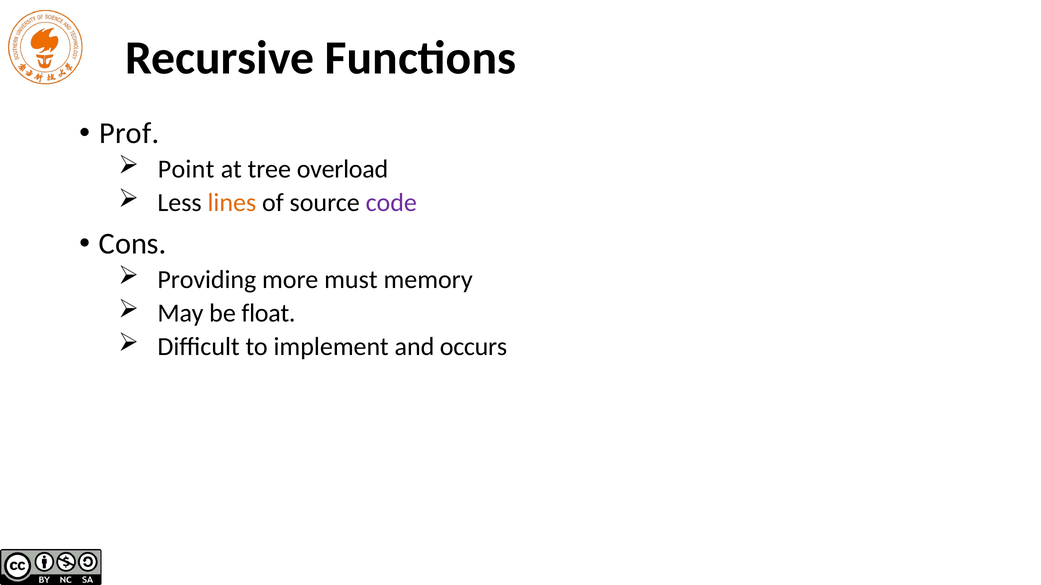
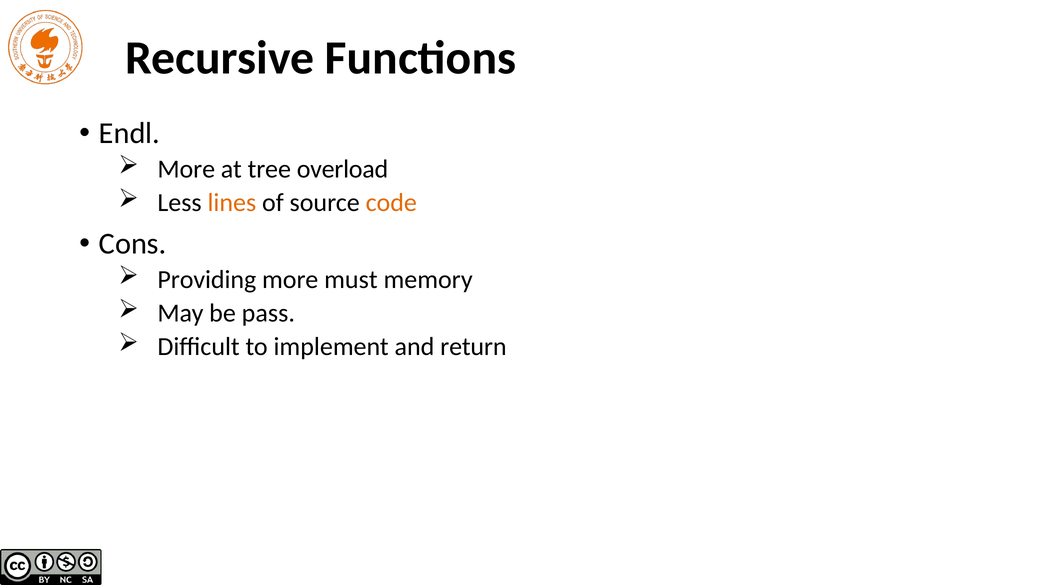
Prof: Prof -> Endl
Point at (186, 169): Point -> More
code colour: purple -> orange
float: float -> pass
occurs: occurs -> return
